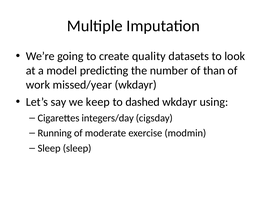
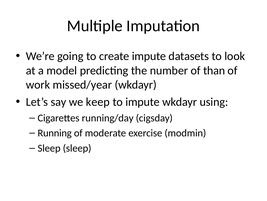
create quality: quality -> impute
to dashed: dashed -> impute
integers/day: integers/day -> running/day
